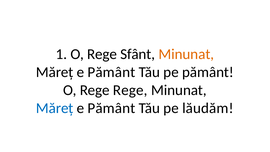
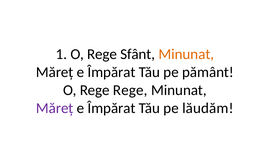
Pământ at (111, 72): Pământ -> Împărat
Măreț at (55, 108) colour: blue -> purple
Pământ at (111, 108): Pământ -> Împărat
